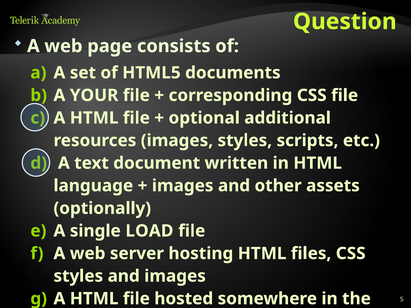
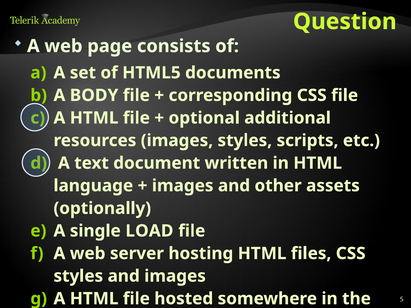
YOUR: YOUR -> BODY
